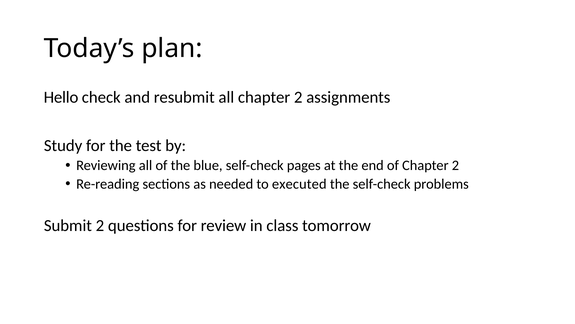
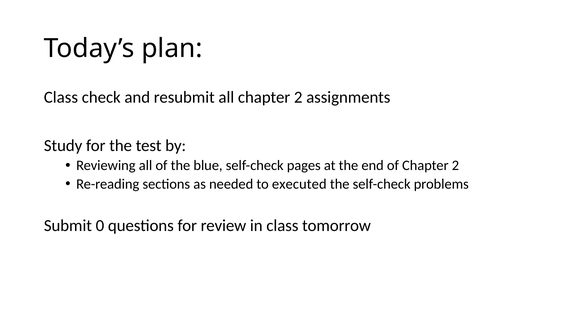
Hello at (61, 97): Hello -> Class
Submit 2: 2 -> 0
